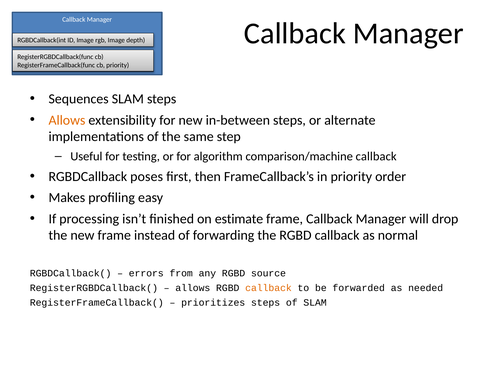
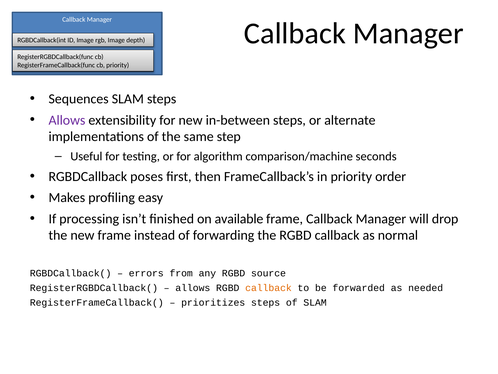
Allows at (67, 120) colour: orange -> purple
comparison/machine callback: callback -> seconds
estimate: estimate -> available
